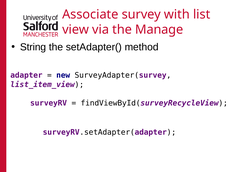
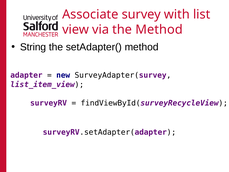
the Manage: Manage -> Method
